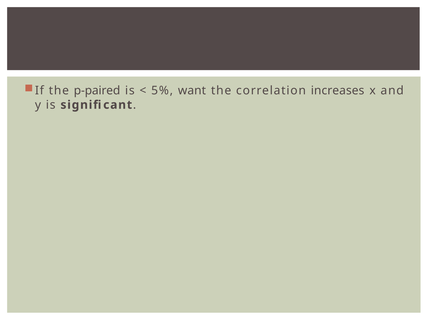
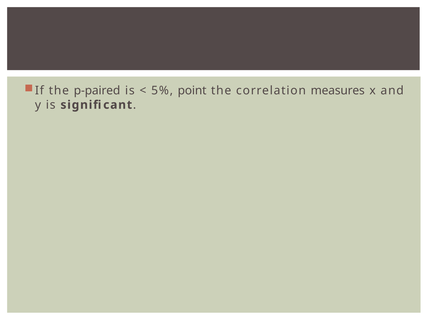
want: want -> point
increases: increases -> measures
